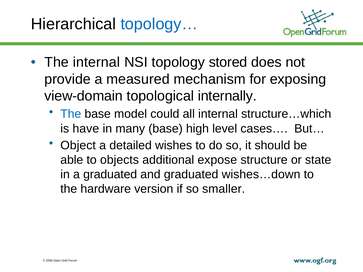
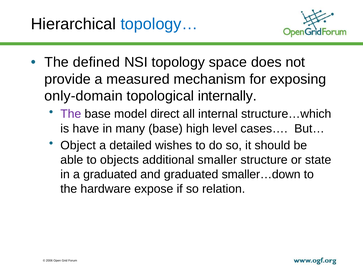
The internal: internal -> defined
stored: stored -> space
view-domain: view-domain -> only-domain
The at (71, 114) colour: blue -> purple
could: could -> direct
expose: expose -> smaller
wishes…down: wishes…down -> smaller…down
version: version -> expose
smaller: smaller -> relation
